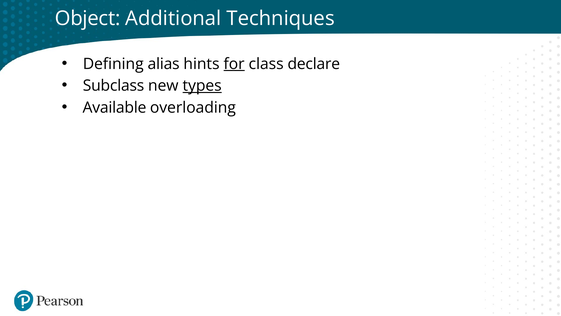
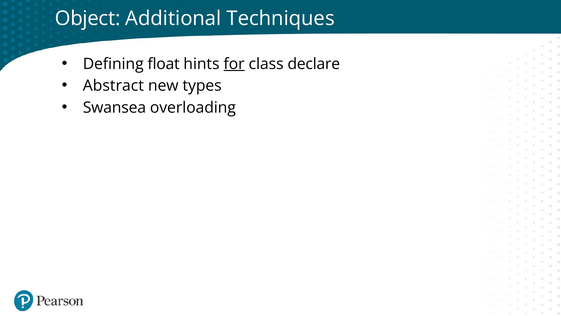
alias: alias -> float
Subclass: Subclass -> Abstract
types underline: present -> none
Available: Available -> Swansea
